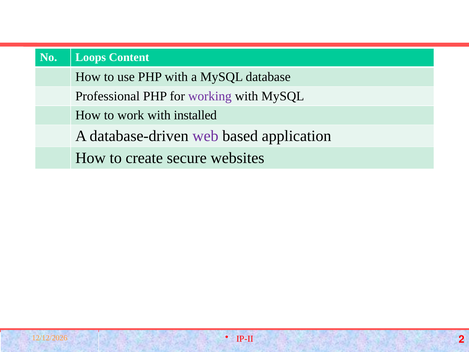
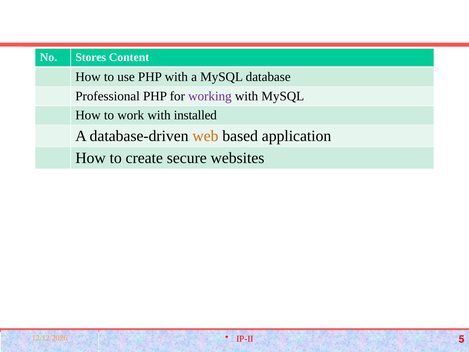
Loops: Loops -> Stores
web colour: purple -> orange
2: 2 -> 5
